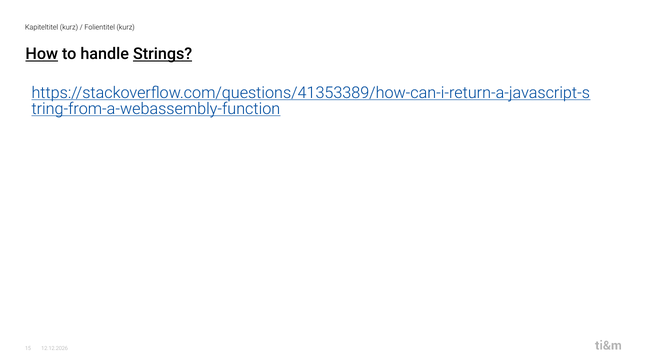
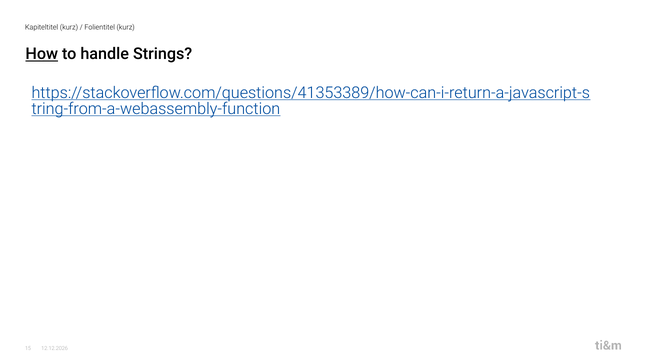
Strings underline: present -> none
